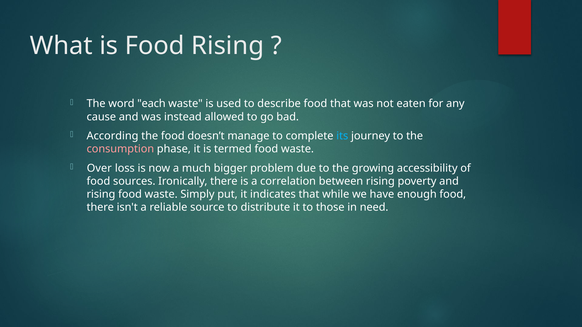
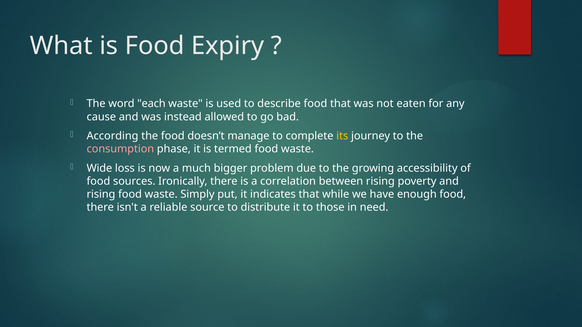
Food Rising: Rising -> Expiry
its colour: light blue -> yellow
Over: Over -> Wide
